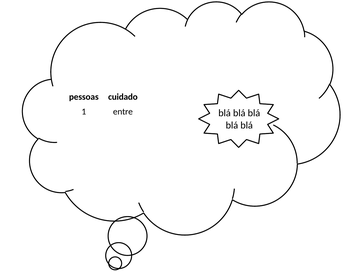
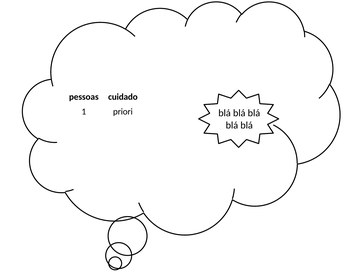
entre: entre -> priori
